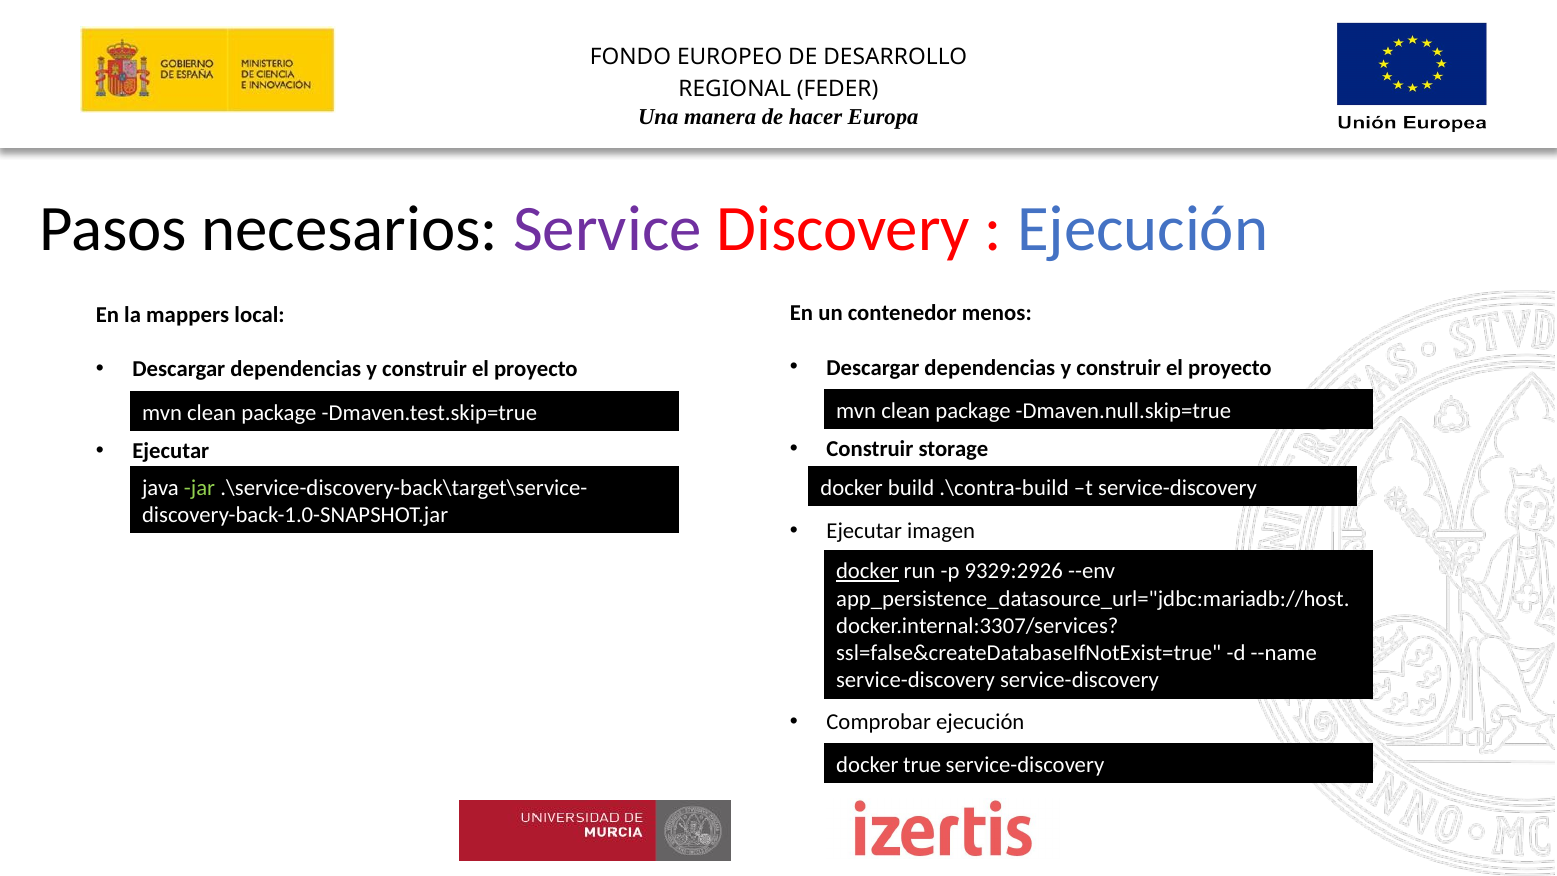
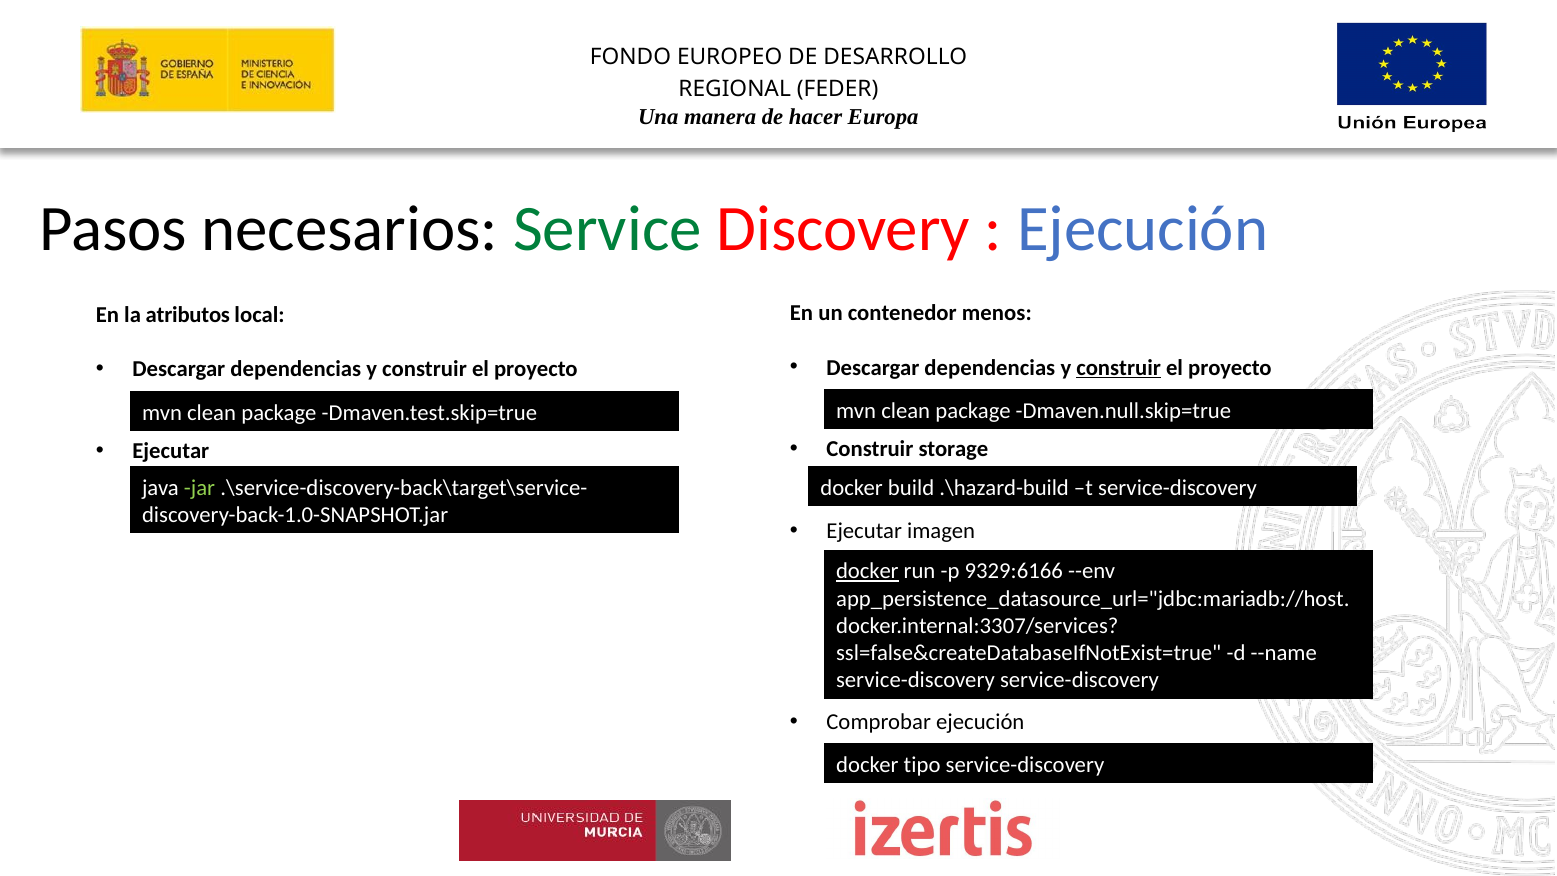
Service colour: purple -> green
mappers: mappers -> atributos
construir at (1119, 367) underline: none -> present
.\contra-build: .\contra-build -> .\hazard-build
9329:2926: 9329:2926 -> 9329:6166
true: true -> tipo
